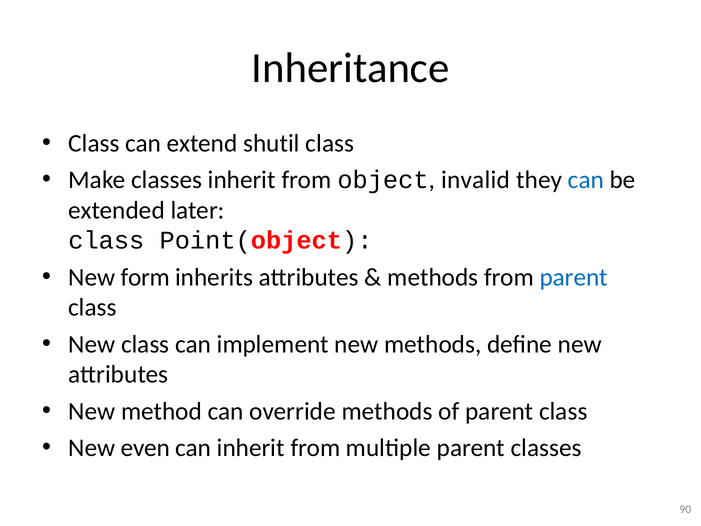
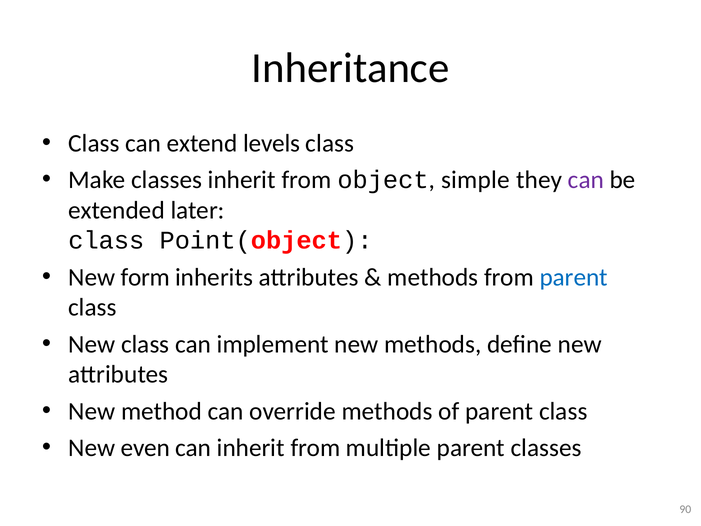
shutil: shutil -> levels
invalid: invalid -> simple
can at (586, 180) colour: blue -> purple
